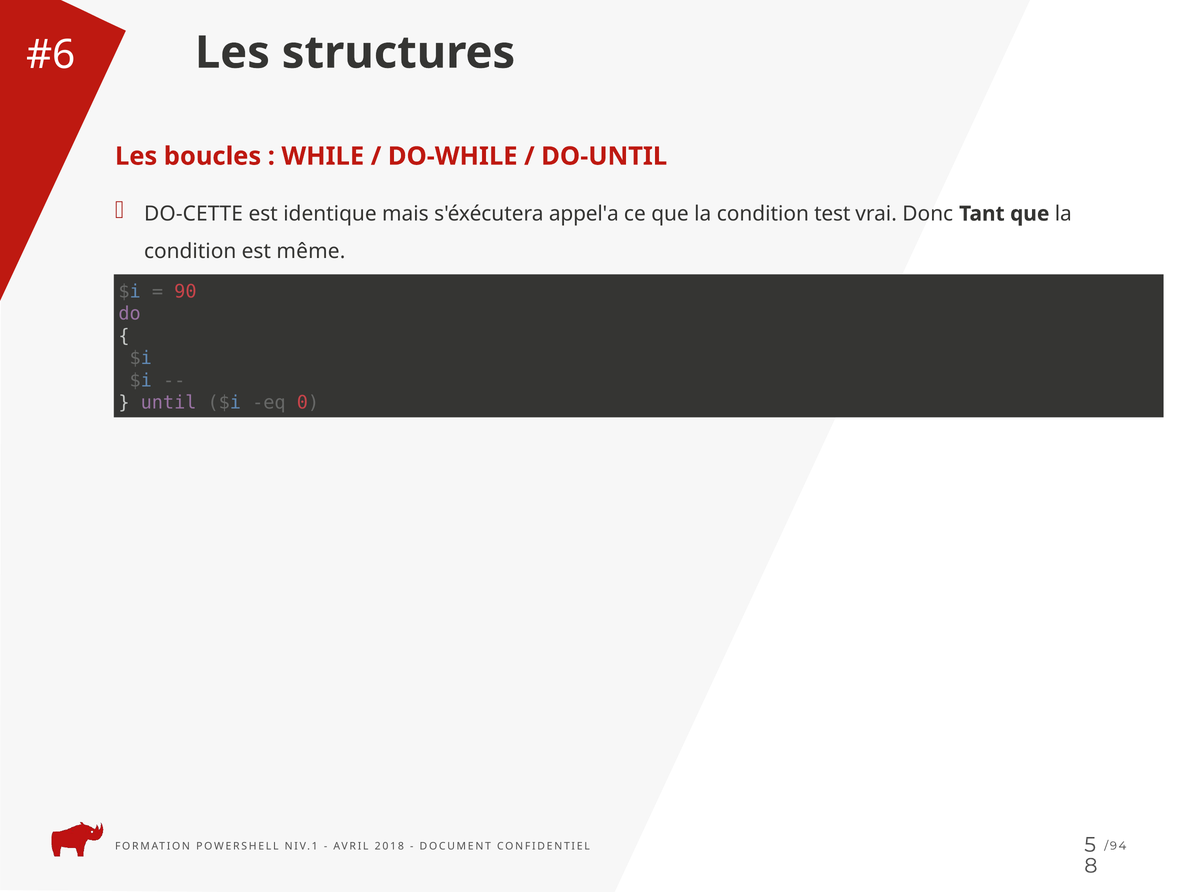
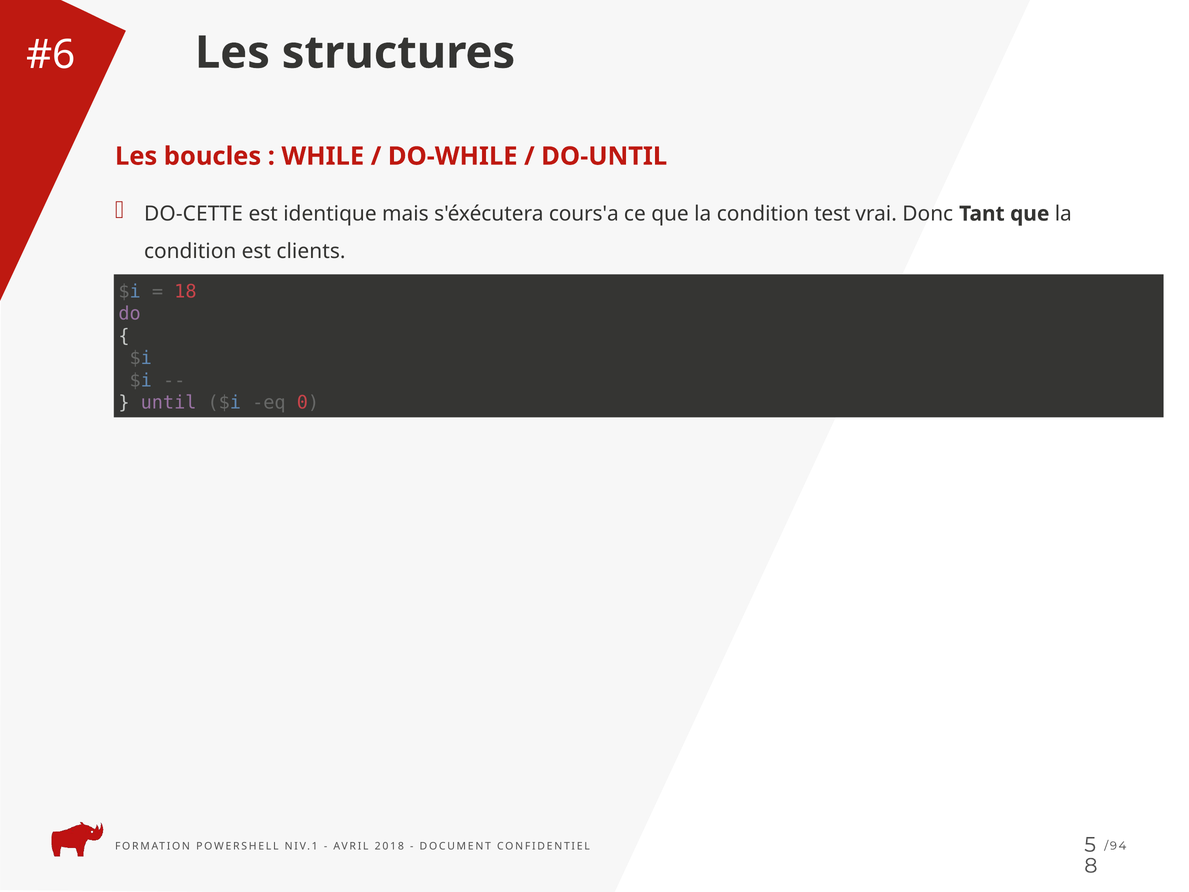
appel'a: appel'a -> cours'a
même: même -> clients
90: 90 -> 18
